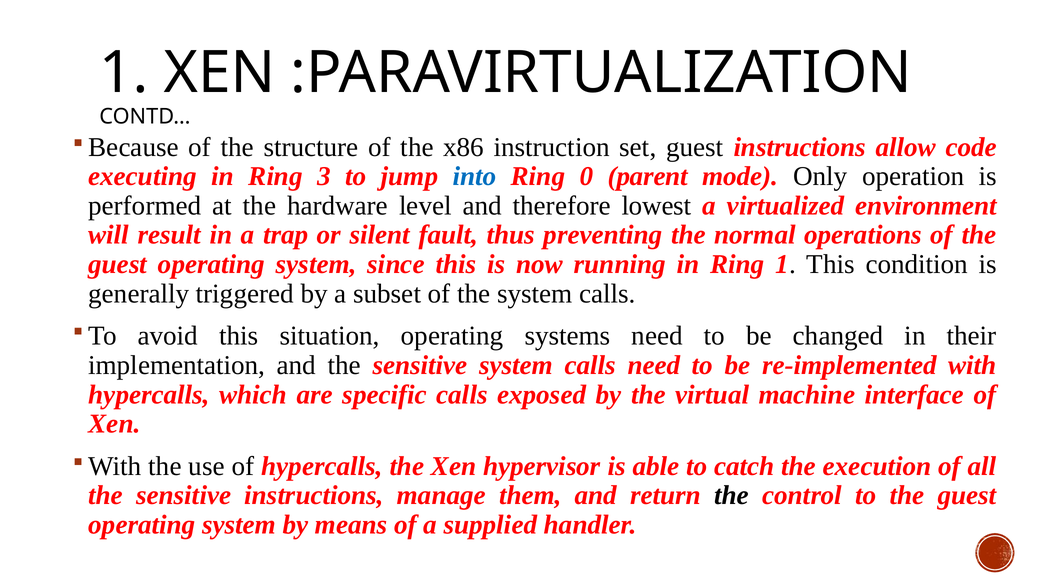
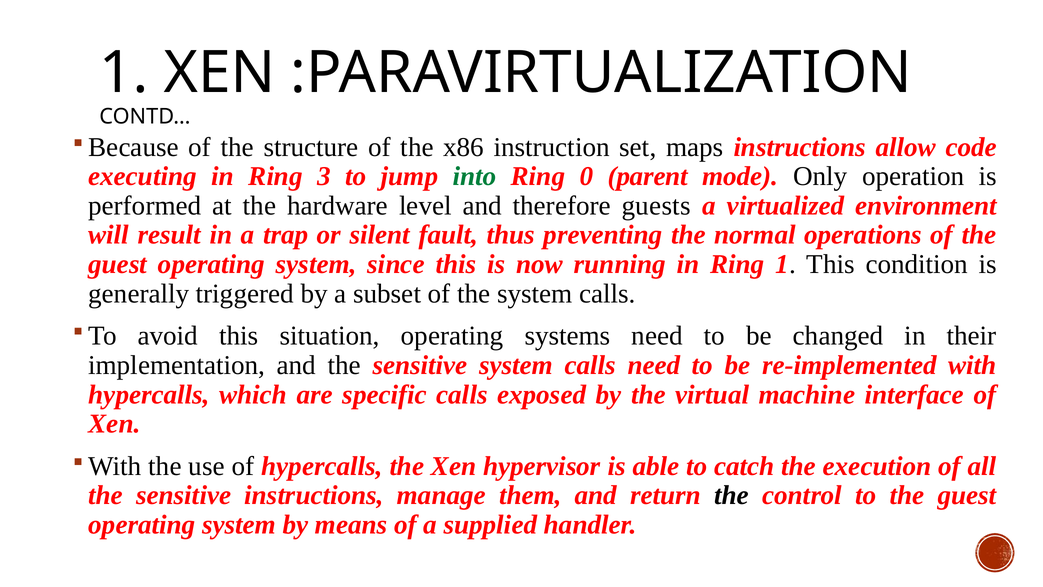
set guest: guest -> maps
into colour: blue -> green
lowest: lowest -> guests
